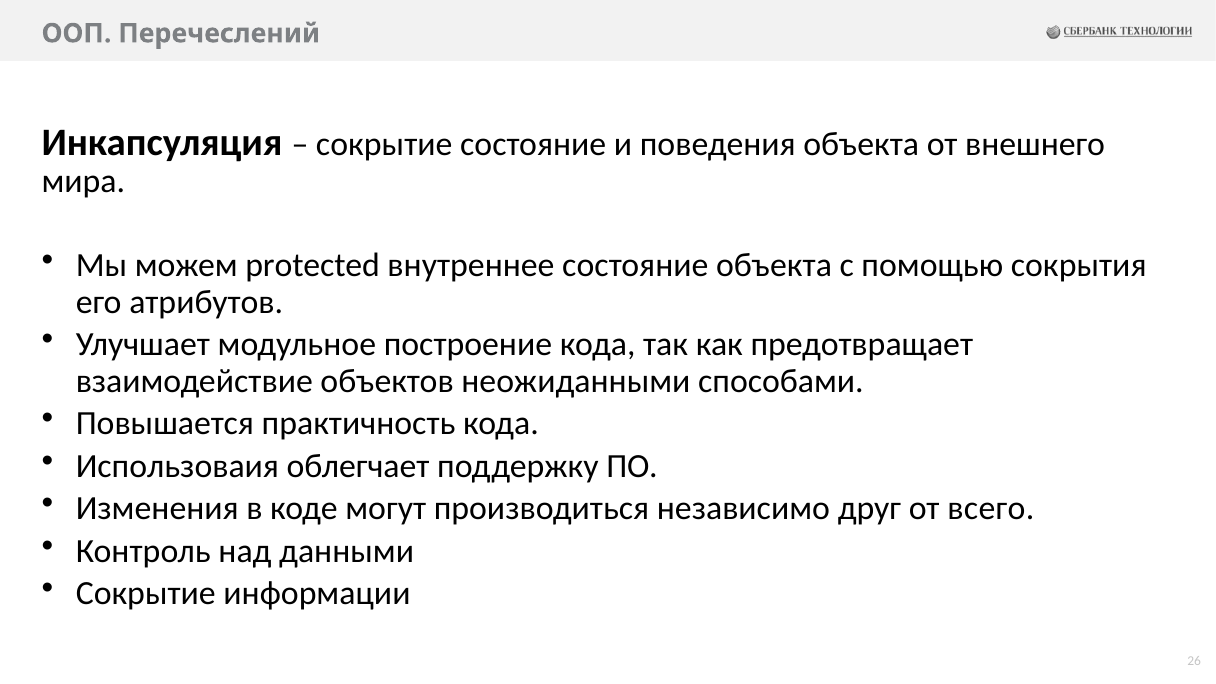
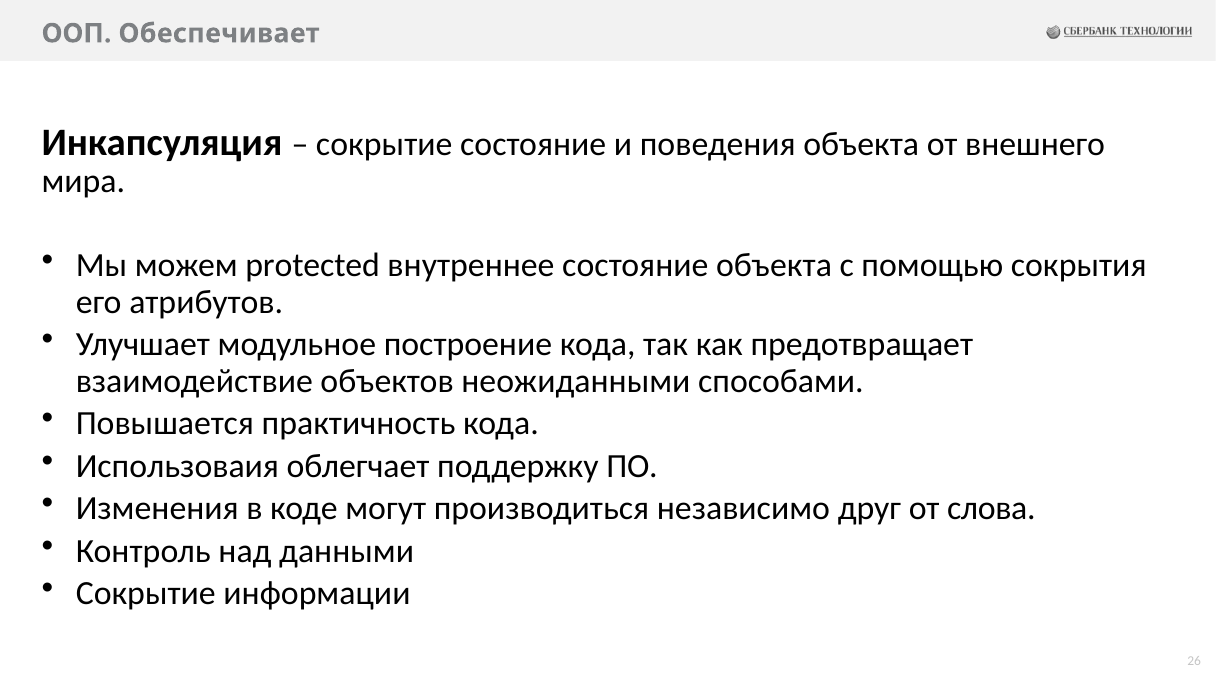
Перечеслений: Перечеслений -> Обеспечивает
всего: всего -> слова
